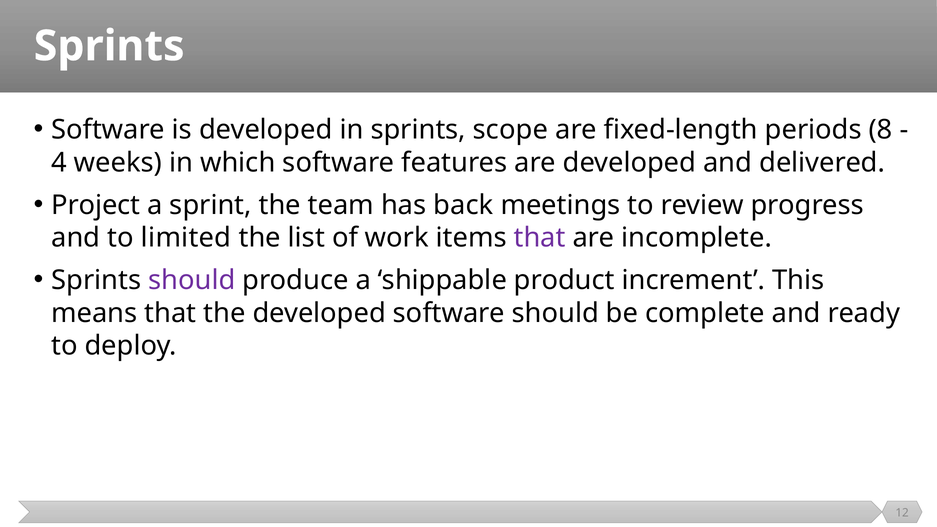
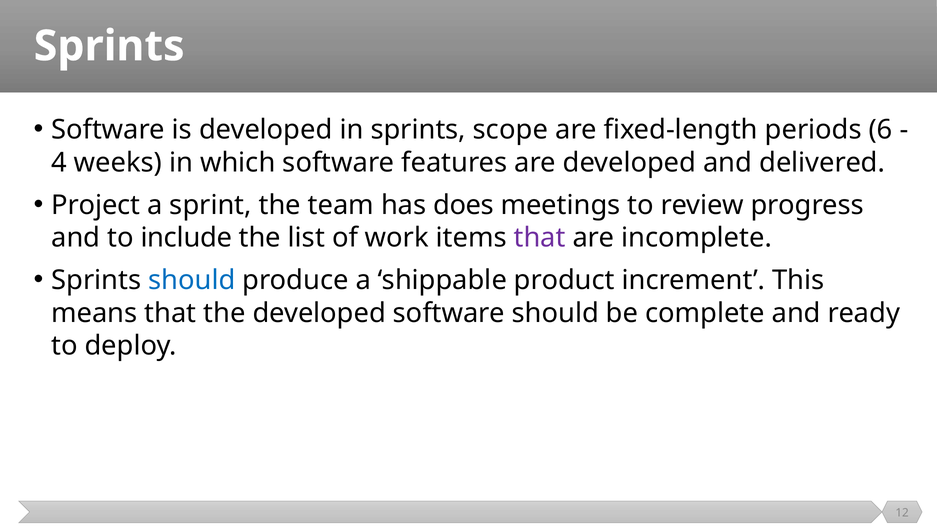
8: 8 -> 6
back: back -> does
limited: limited -> include
should at (192, 280) colour: purple -> blue
